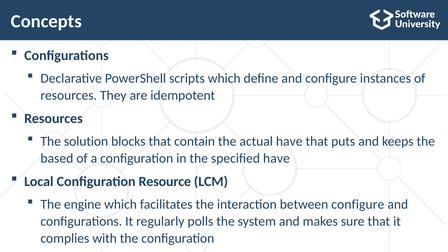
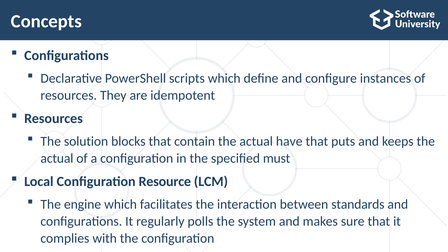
based at (57, 158): based -> actual
specified have: have -> must
between configure: configure -> standards
